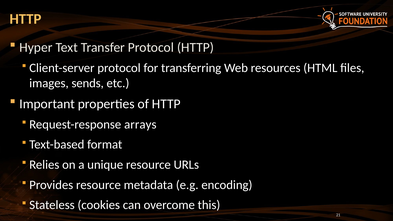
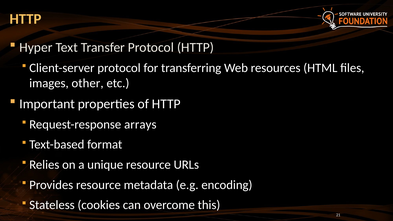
sends: sends -> other
